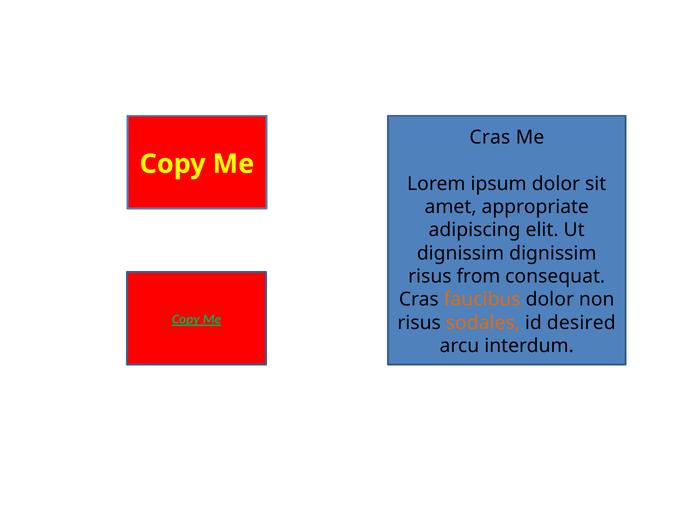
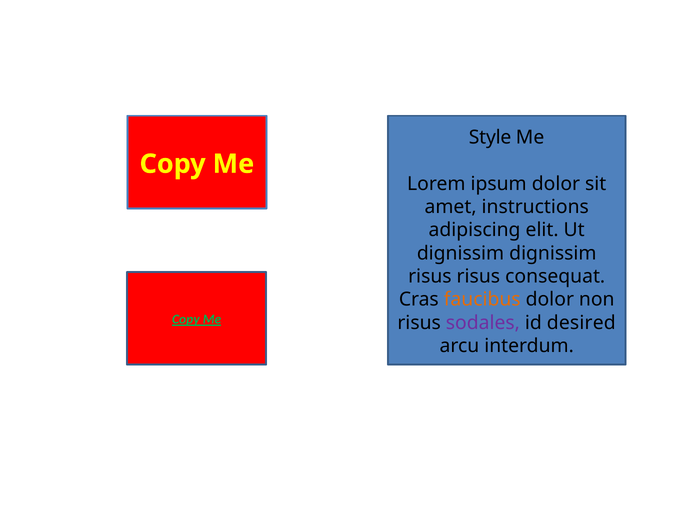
Cras at (490, 137): Cras -> Style
appropriate: appropriate -> instructions
risus from: from -> risus
sodales colour: orange -> purple
